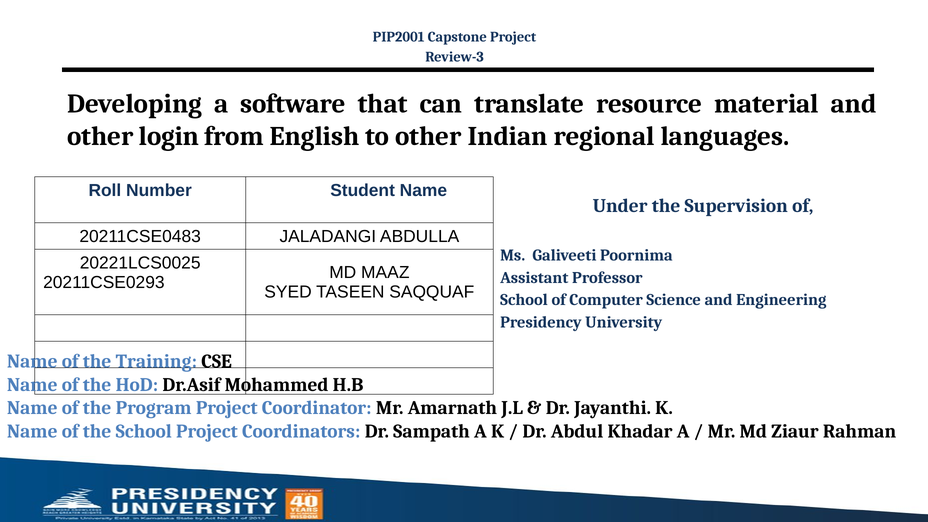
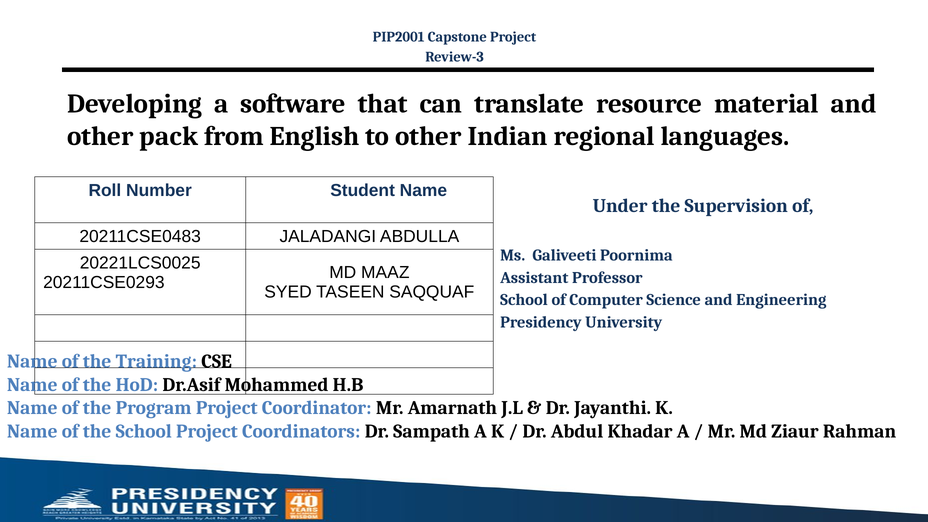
login: login -> pack
